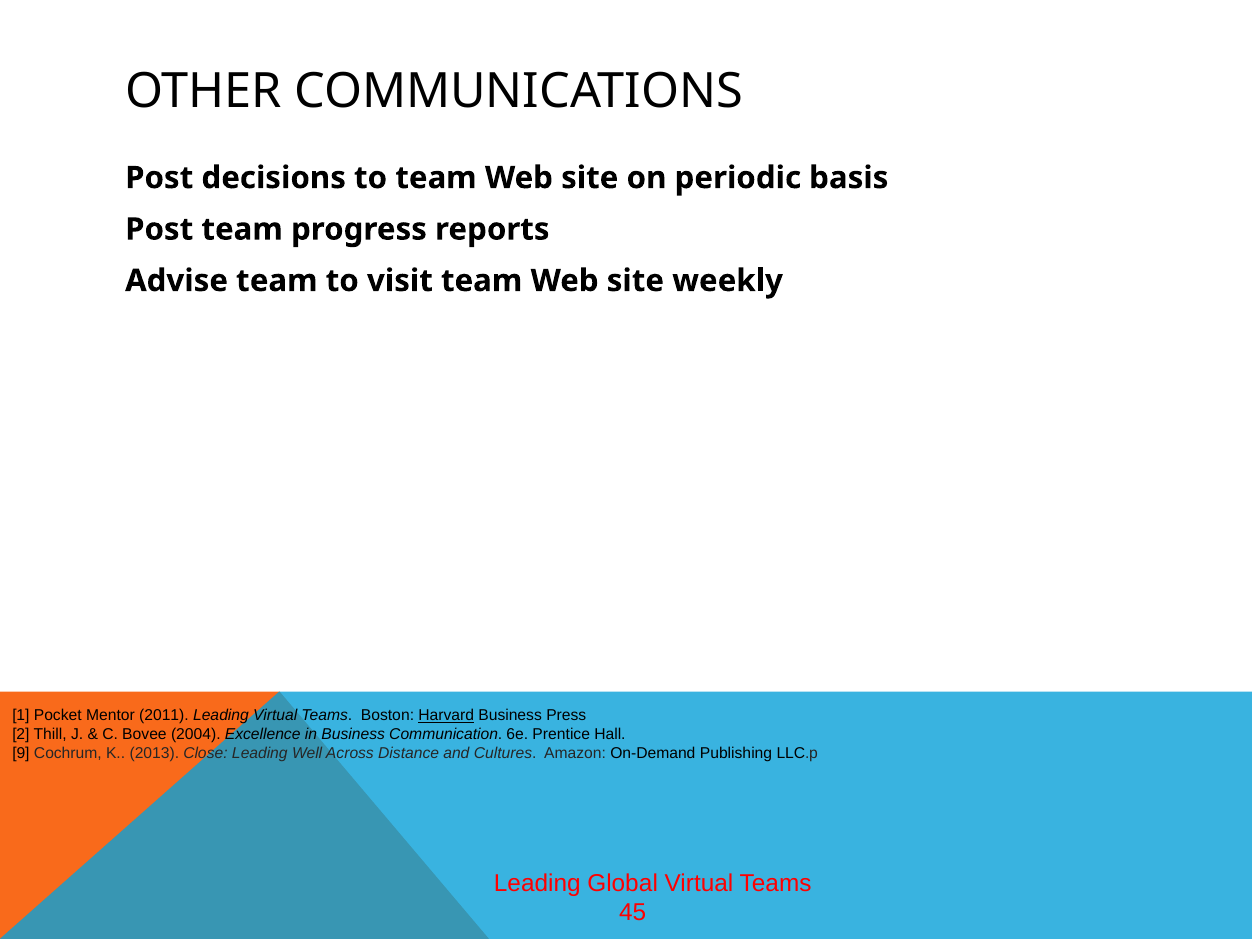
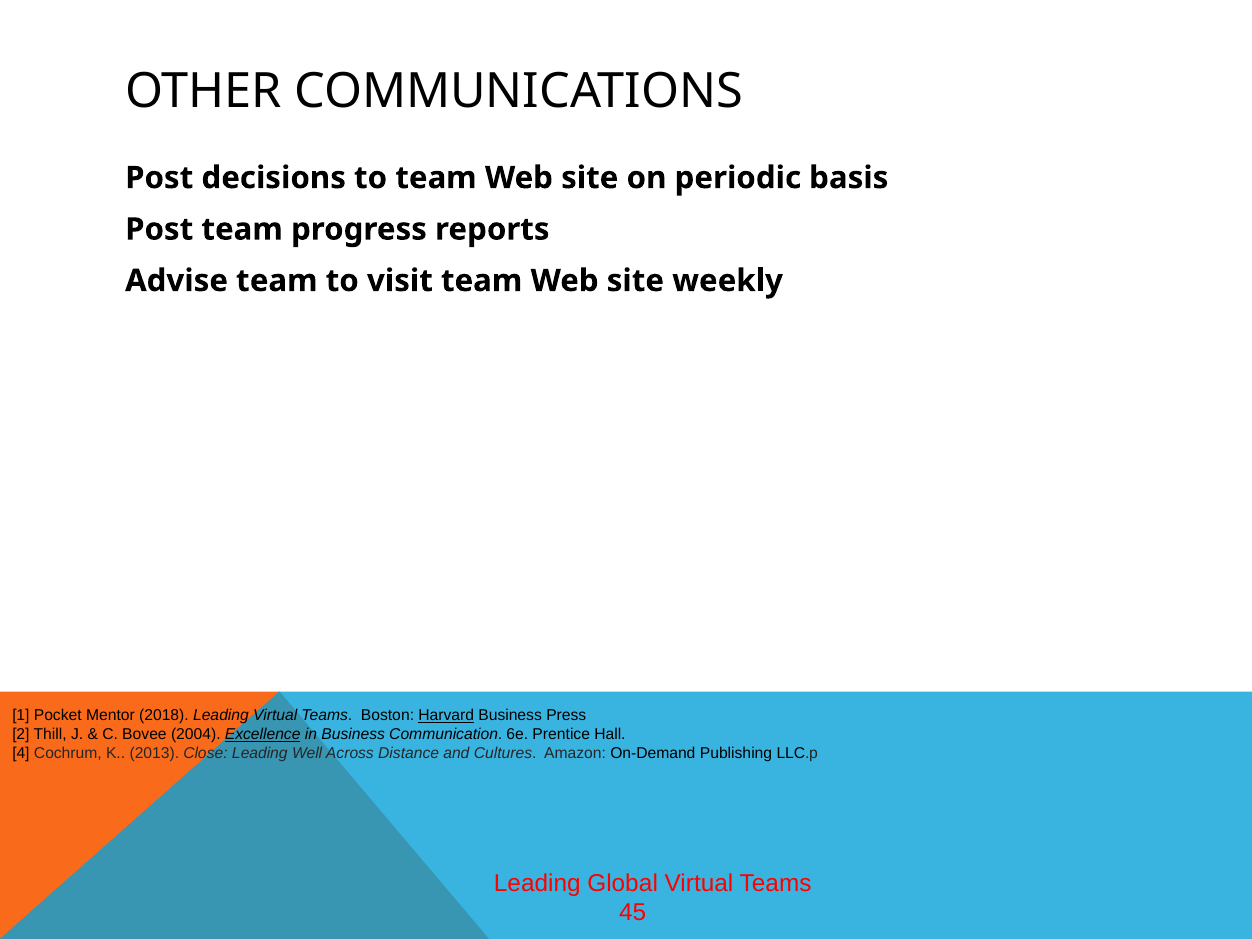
2011: 2011 -> 2018
Excellence underline: none -> present
9: 9 -> 4
